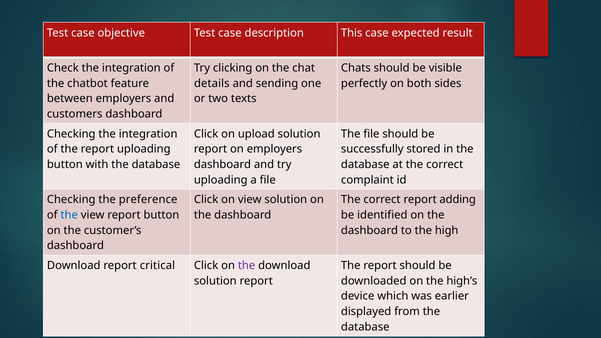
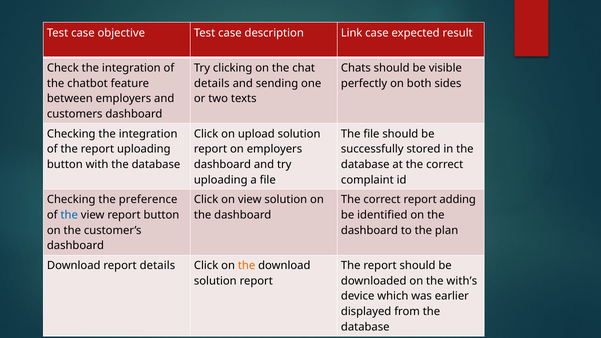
This: This -> Link
high: high -> plan
report critical: critical -> details
the at (247, 266) colour: purple -> orange
high’s: high’s -> with’s
